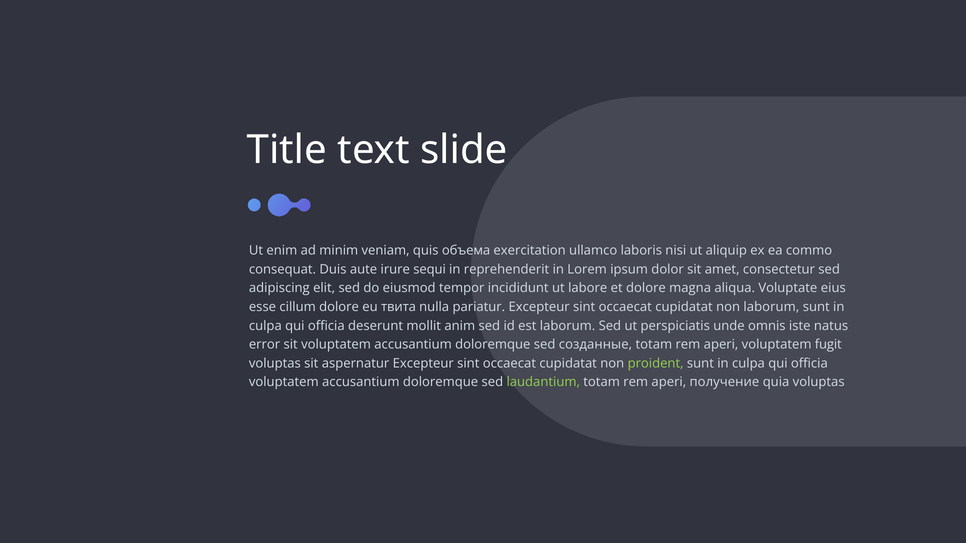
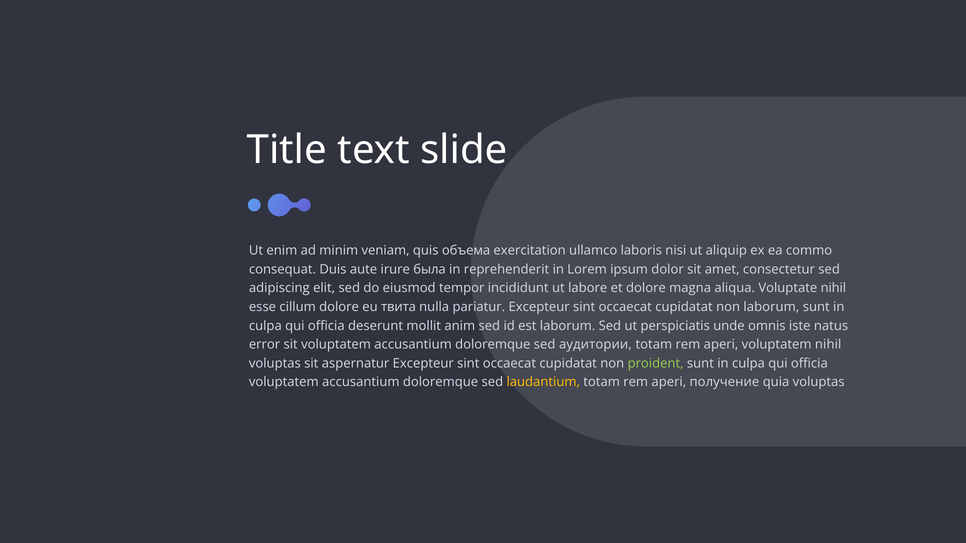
sequi: sequi -> была
Voluptate eius: eius -> nihil
созданные: созданные -> аудитории
voluptatem fugit: fugit -> nihil
laudantium colour: light green -> yellow
